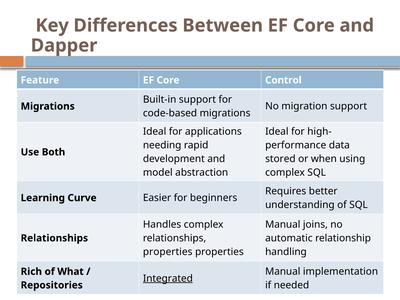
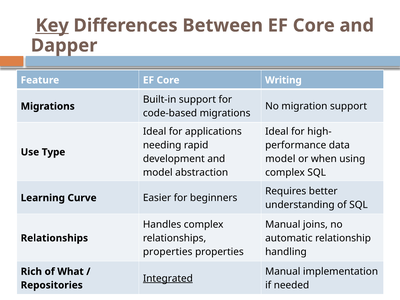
Key underline: none -> present
Control: Control -> Writing
Both: Both -> Type
stored at (280, 159): stored -> model
